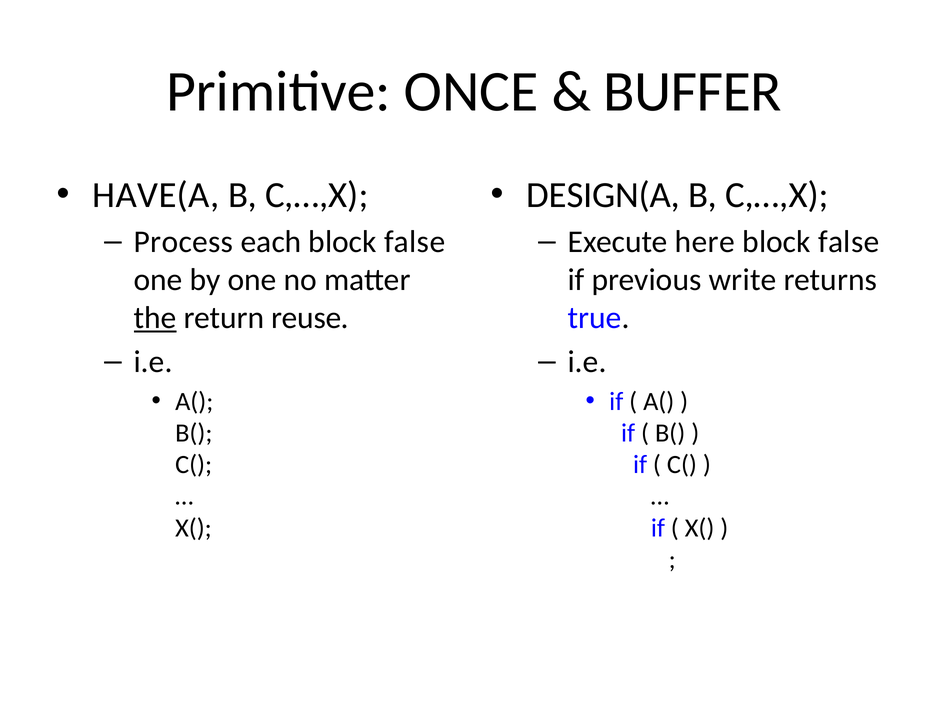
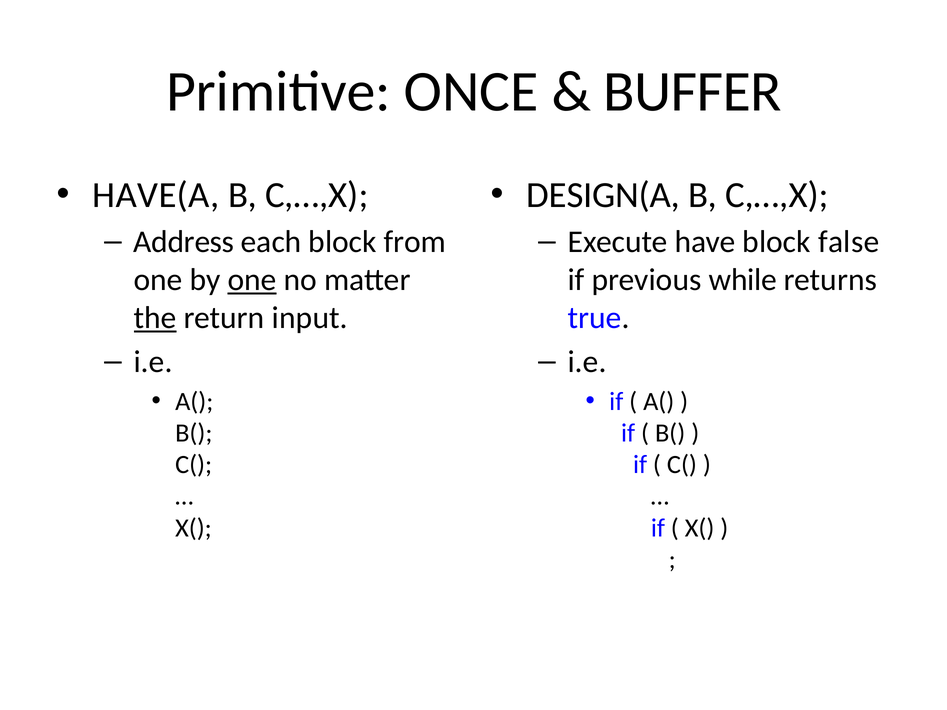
Process: Process -> Address
each block false: false -> from
here: here -> have
one at (252, 280) underline: none -> present
write: write -> while
reuse: reuse -> input
